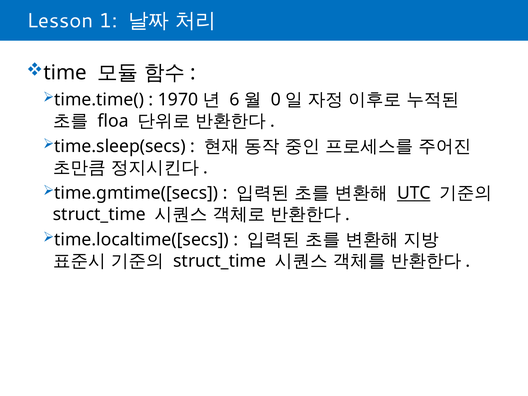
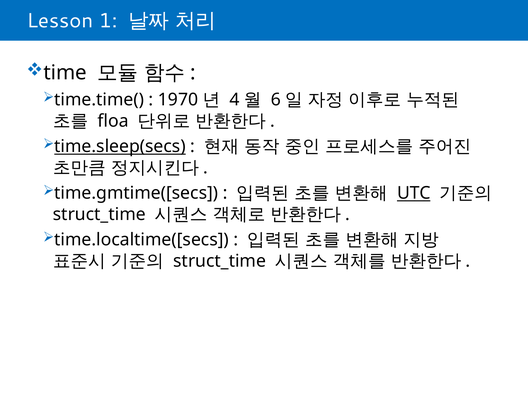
6: 6 -> 4
0: 0 -> 6
time.sleep(secs underline: none -> present
